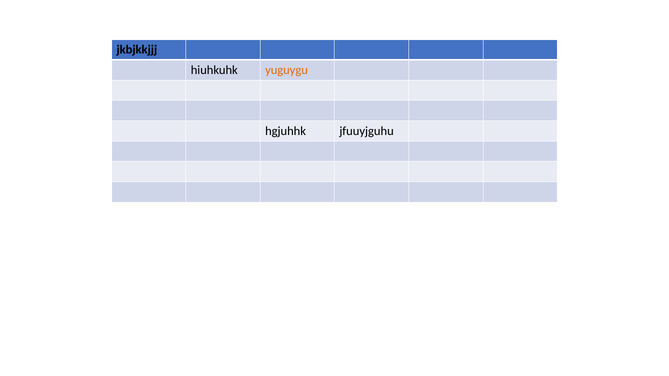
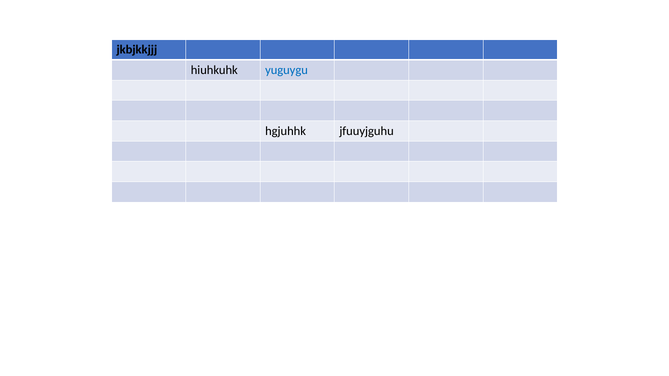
yuguygu colour: orange -> blue
